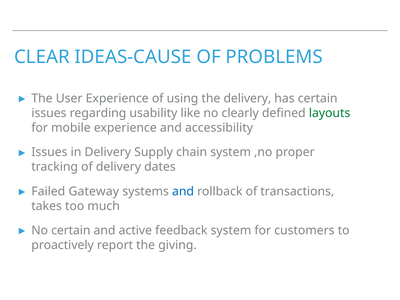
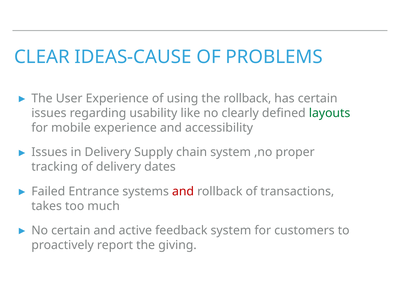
the delivery: delivery -> rollback
Gateway: Gateway -> Entrance
and at (183, 191) colour: blue -> red
